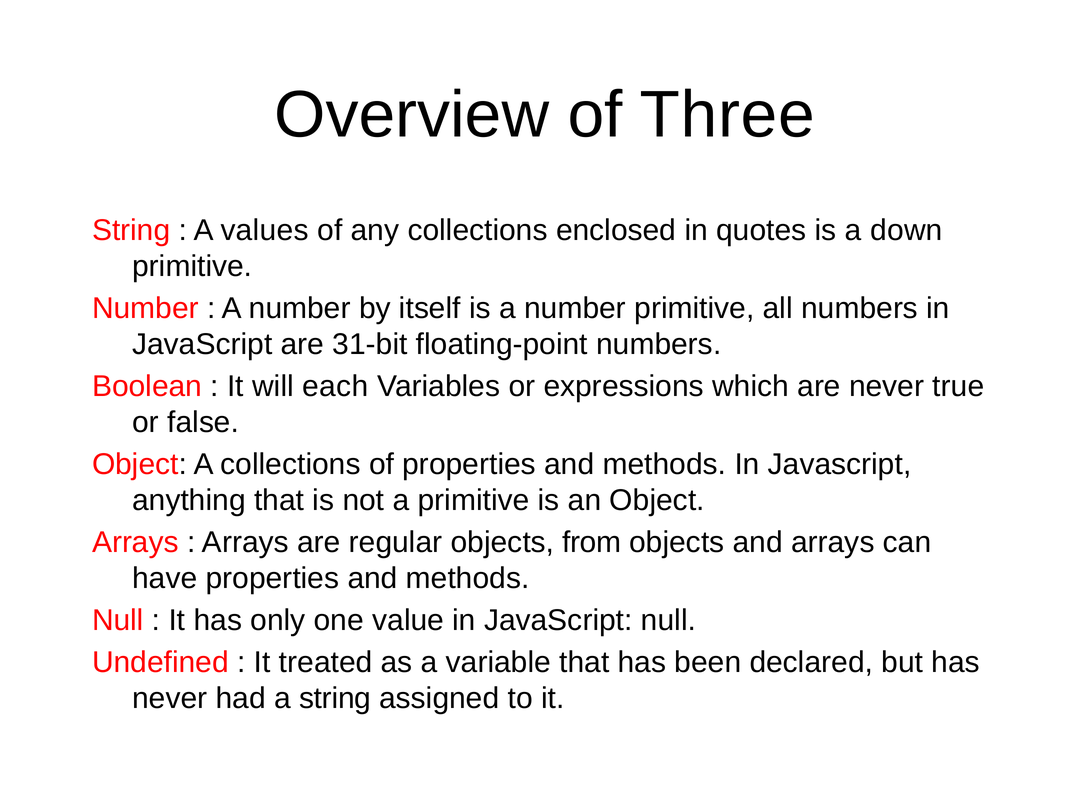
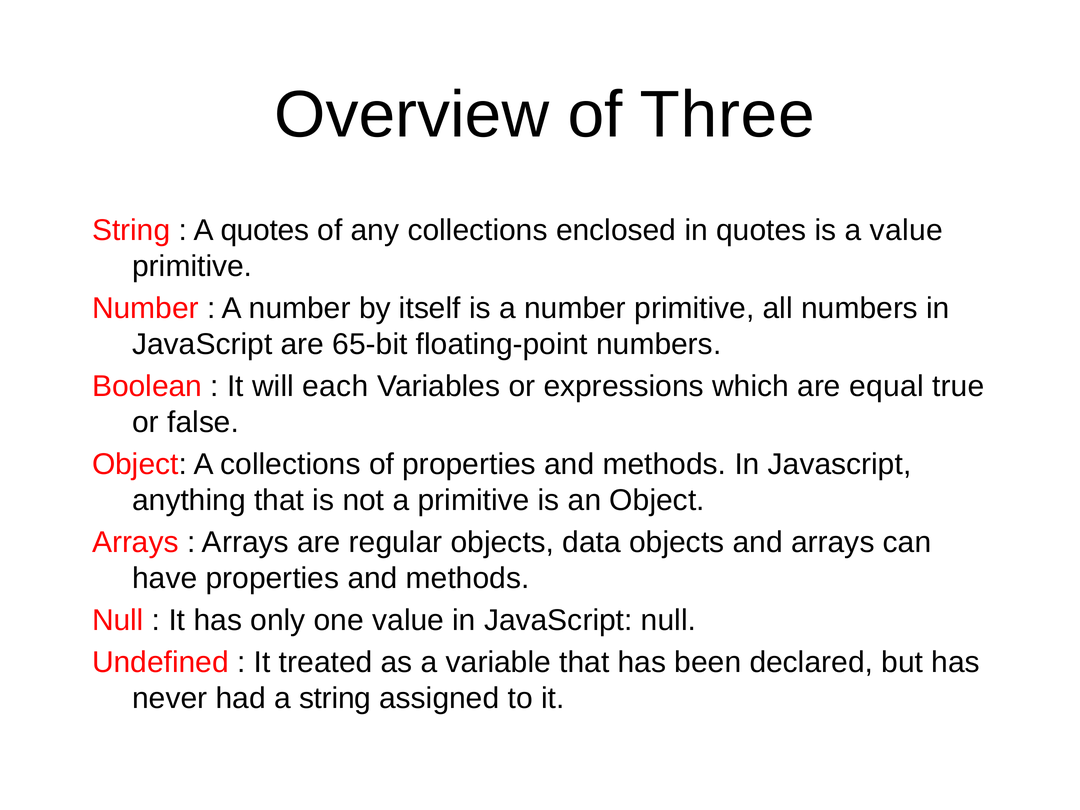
A values: values -> quotes
a down: down -> value
31-bit: 31-bit -> 65-bit
are never: never -> equal
from: from -> data
